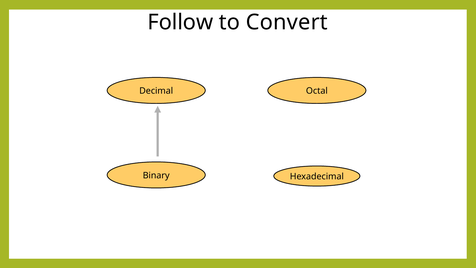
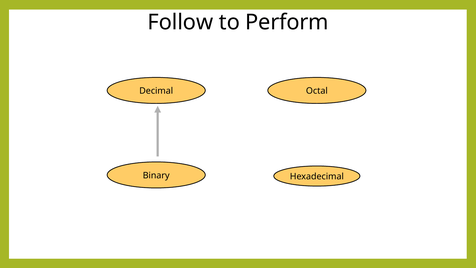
Convert: Convert -> Perform
